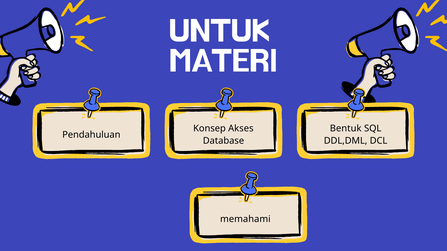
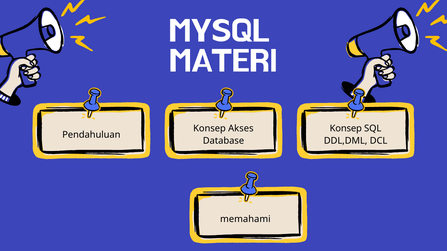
UNTUK: UNTUK -> MYSQL
Bentuk at (346, 129): Bentuk -> Konsep
